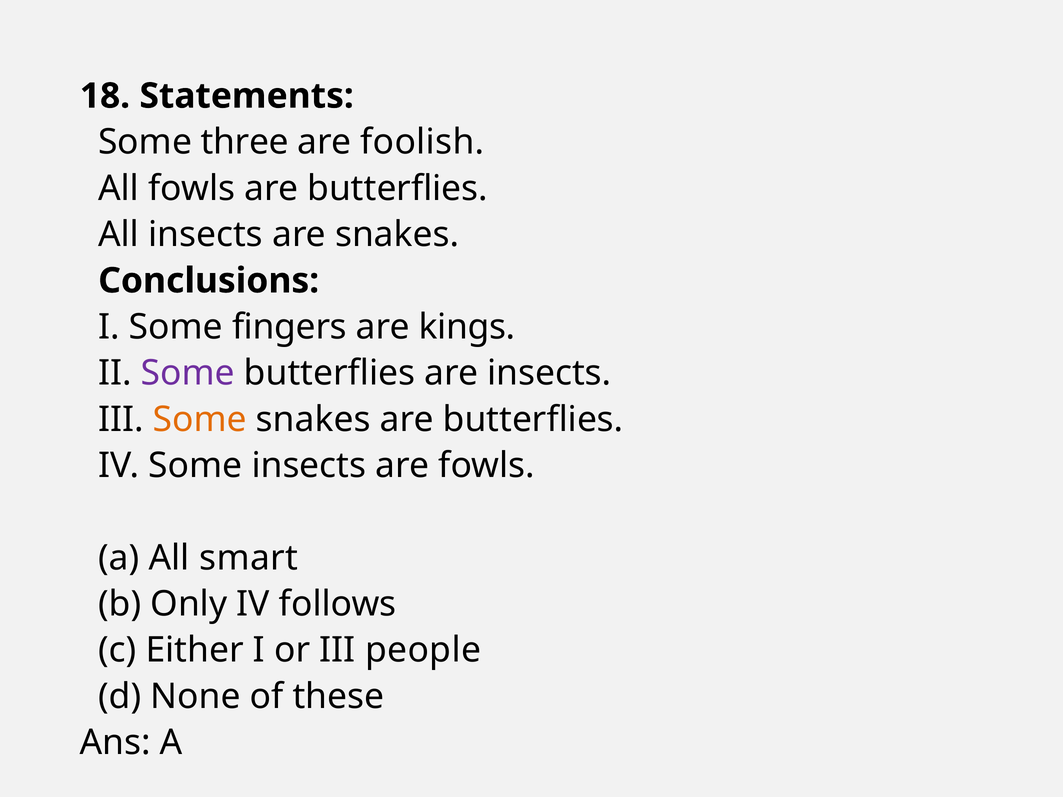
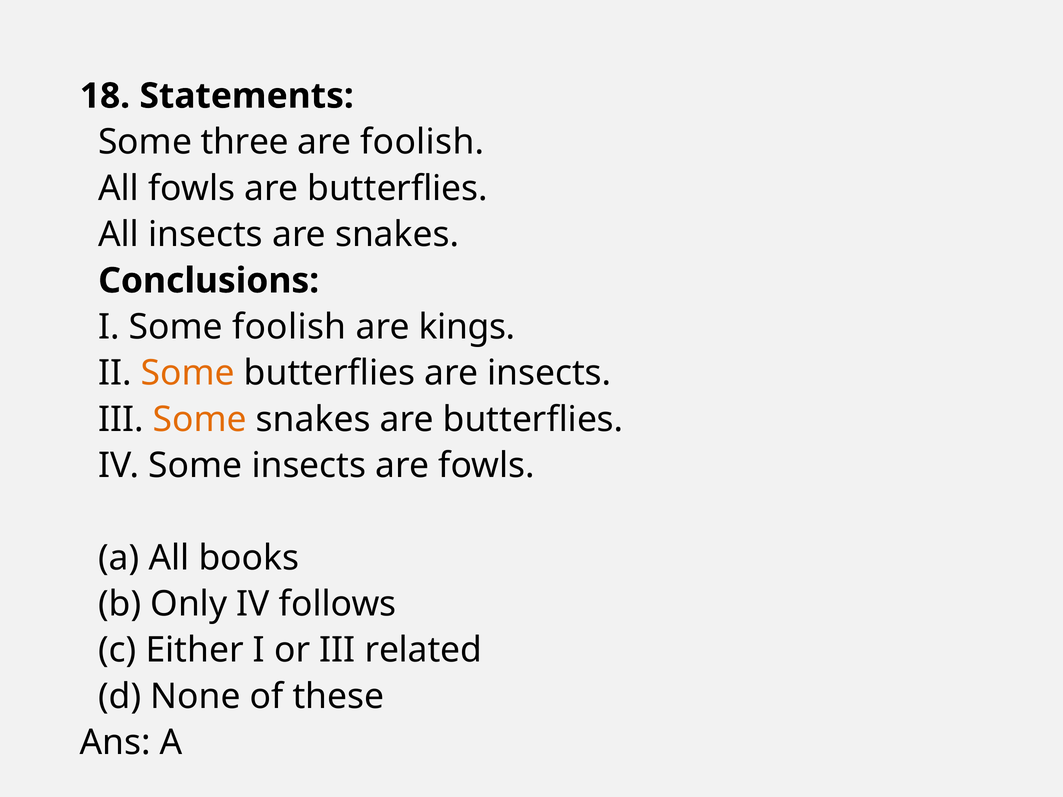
Some fingers: fingers -> foolish
Some at (188, 373) colour: purple -> orange
smart: smart -> books
people: people -> related
